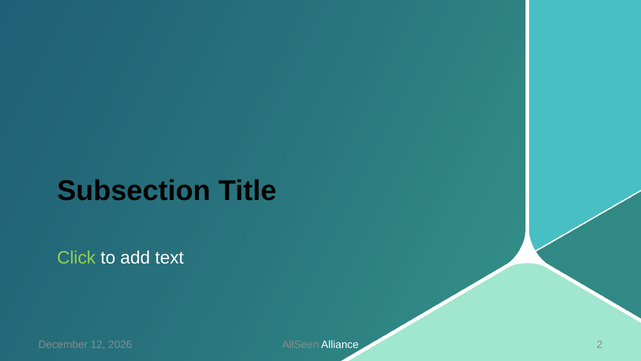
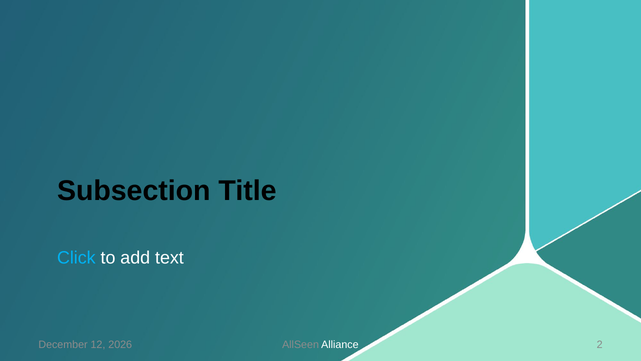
Click colour: light green -> light blue
